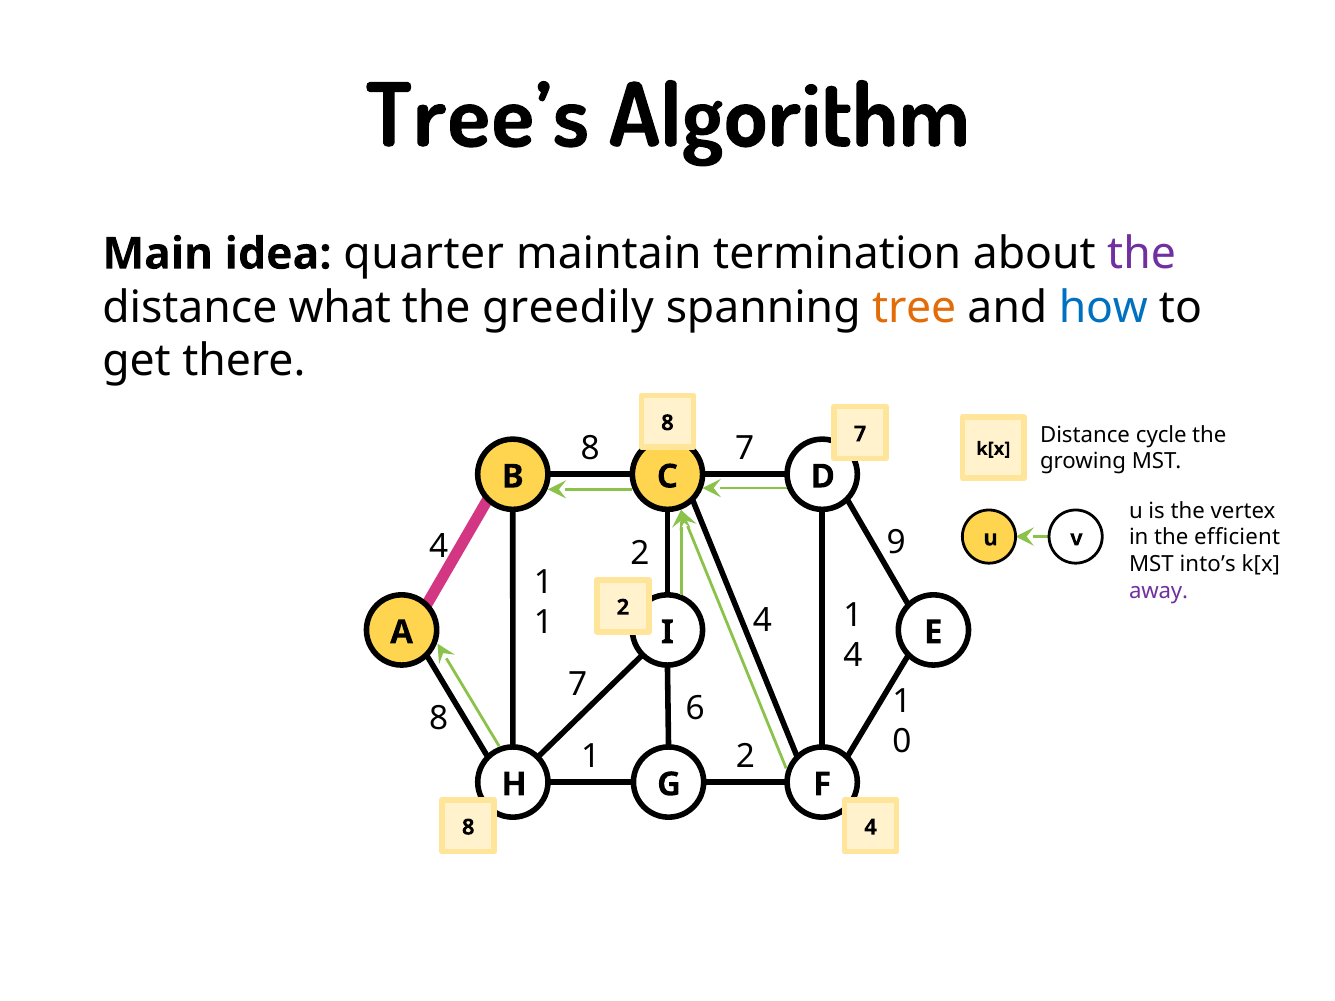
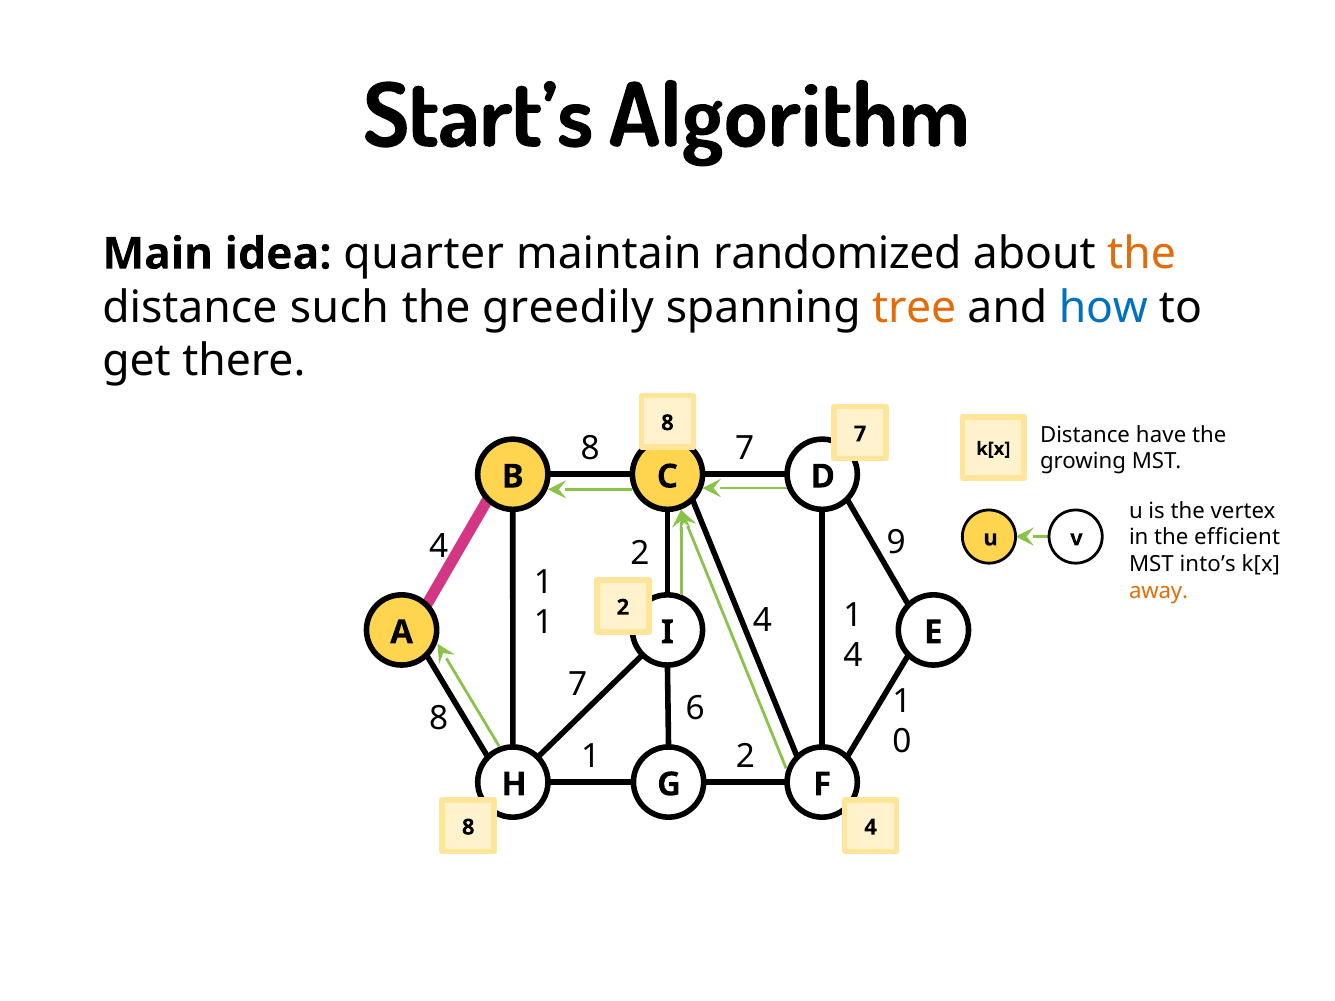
Tree’s: Tree’s -> Start’s
termination: termination -> randomized
the at (1142, 254) colour: purple -> orange
what: what -> such
cycle: cycle -> have
away colour: purple -> orange
